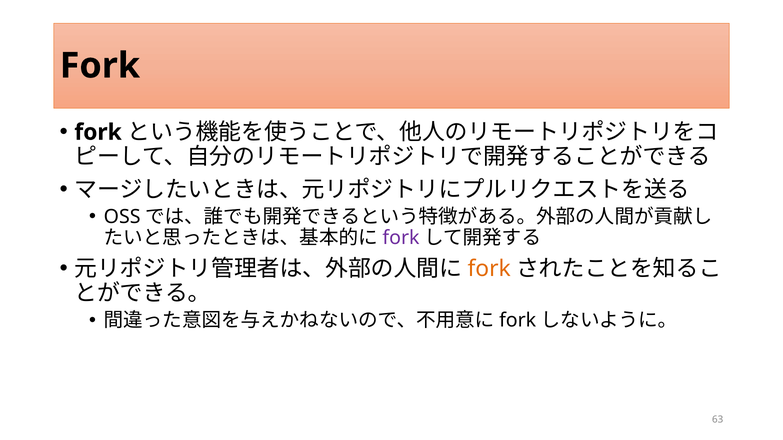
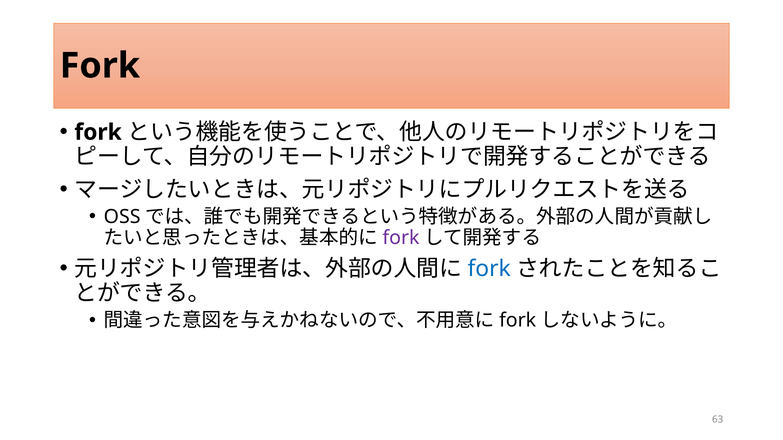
fork at (489, 269) colour: orange -> blue
